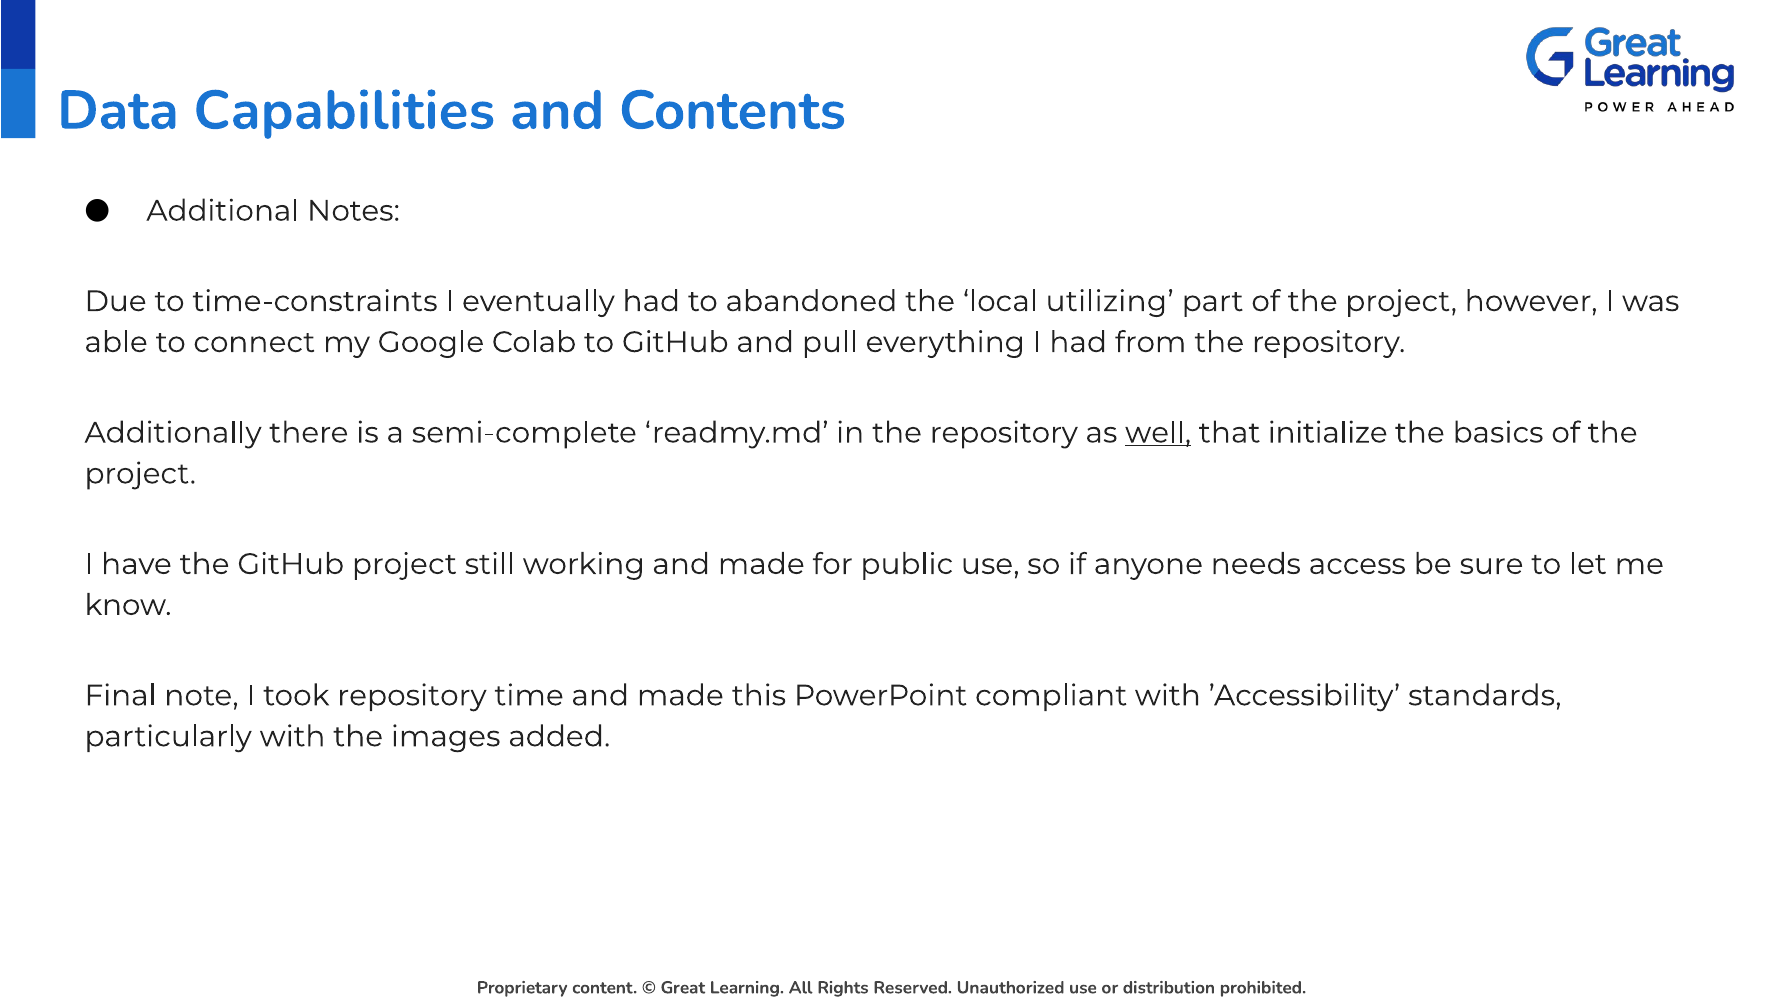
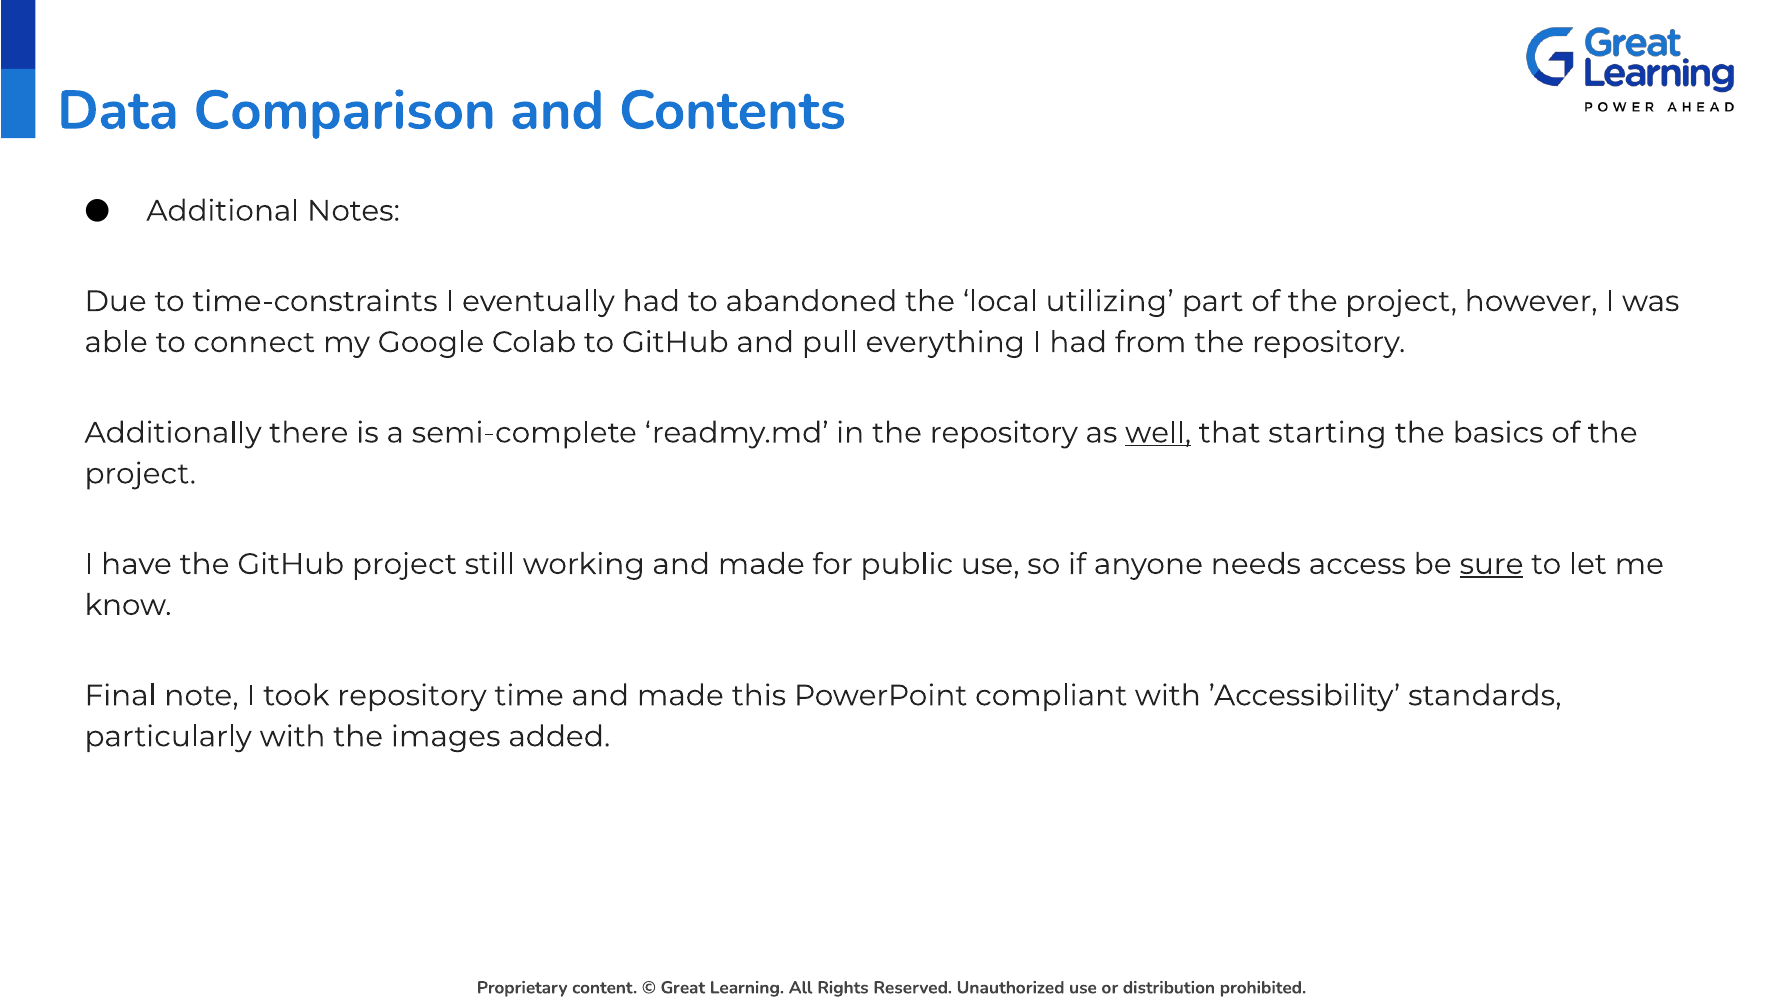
Capabilities: Capabilities -> Comparison
initialize: initialize -> starting
sure underline: none -> present
